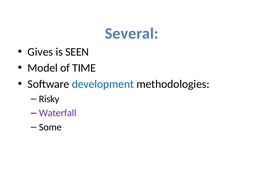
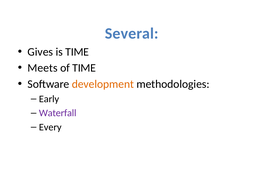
is SEEN: SEEN -> TIME
Model: Model -> Meets
development colour: blue -> orange
Risky: Risky -> Early
Some: Some -> Every
